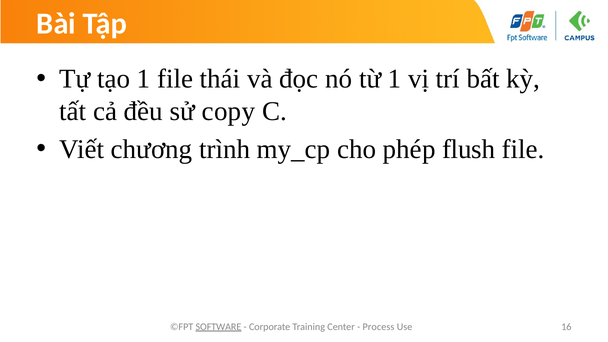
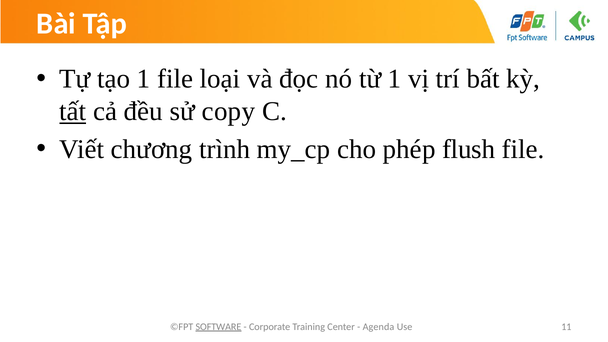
thái: thái -> loại
tất underline: none -> present
Process: Process -> Agenda
16: 16 -> 11
